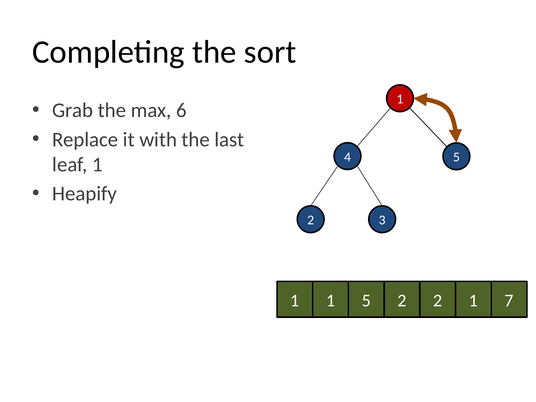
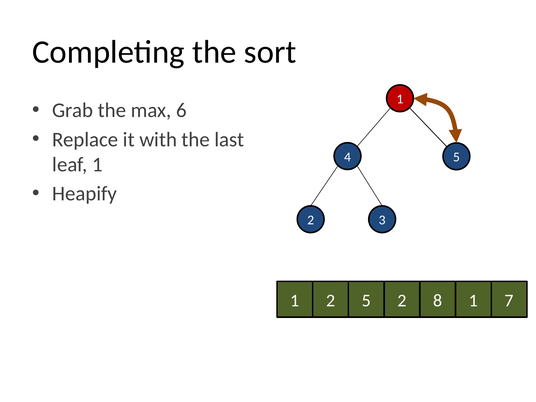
1 1: 1 -> 2
2 2: 2 -> 8
